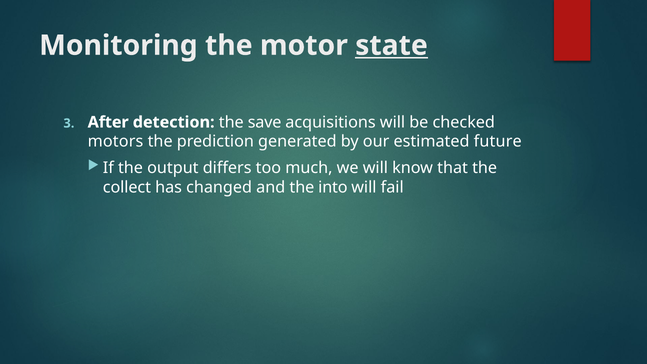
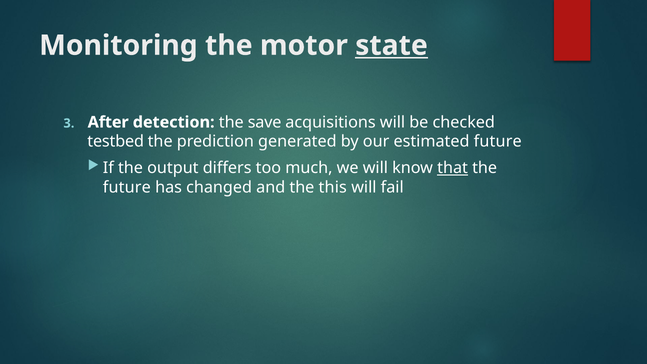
motors: motors -> testbed
that underline: none -> present
collect at (127, 187): collect -> future
into: into -> this
